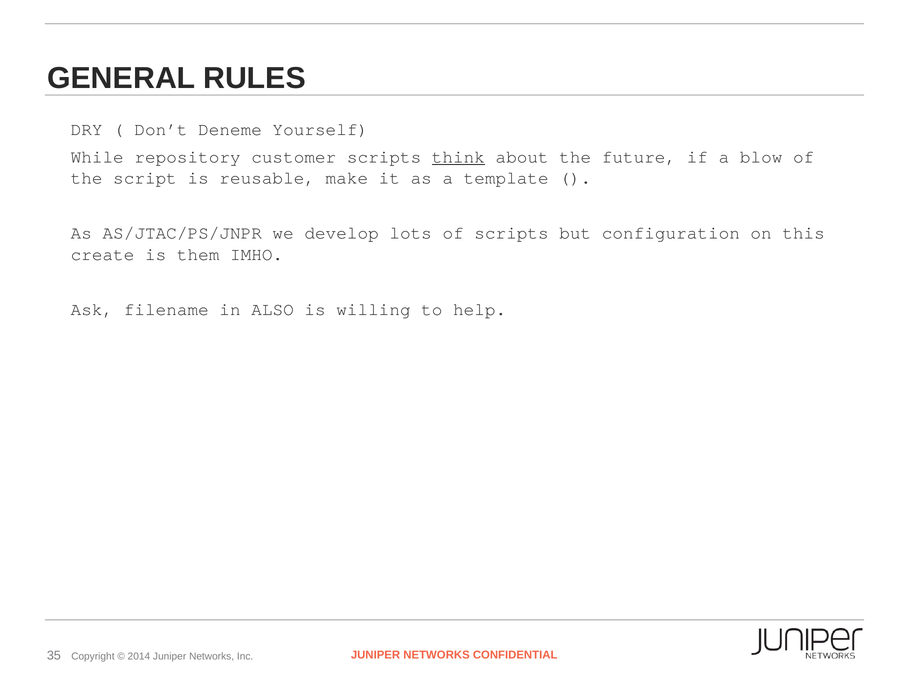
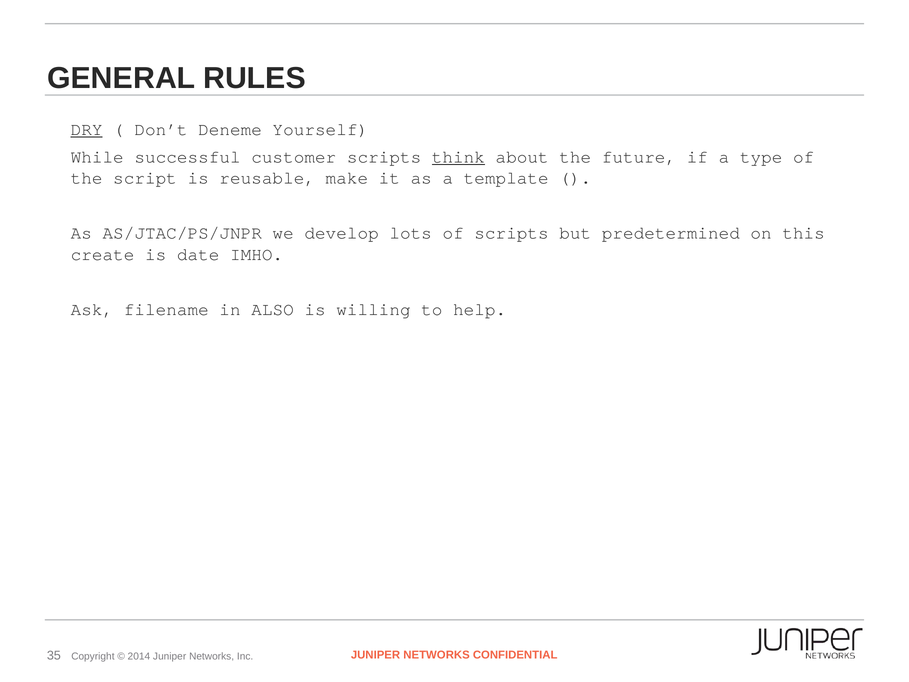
DRY underline: none -> present
repository: repository -> successful
blow: blow -> type
configuration: configuration -> predetermined
them: them -> date
